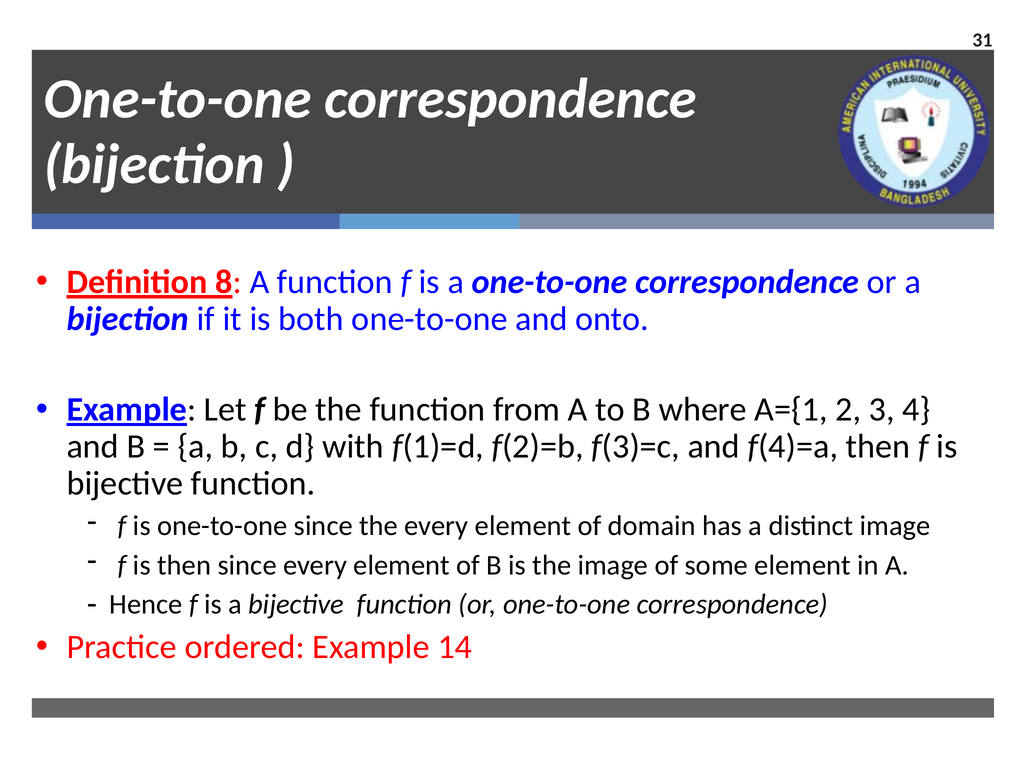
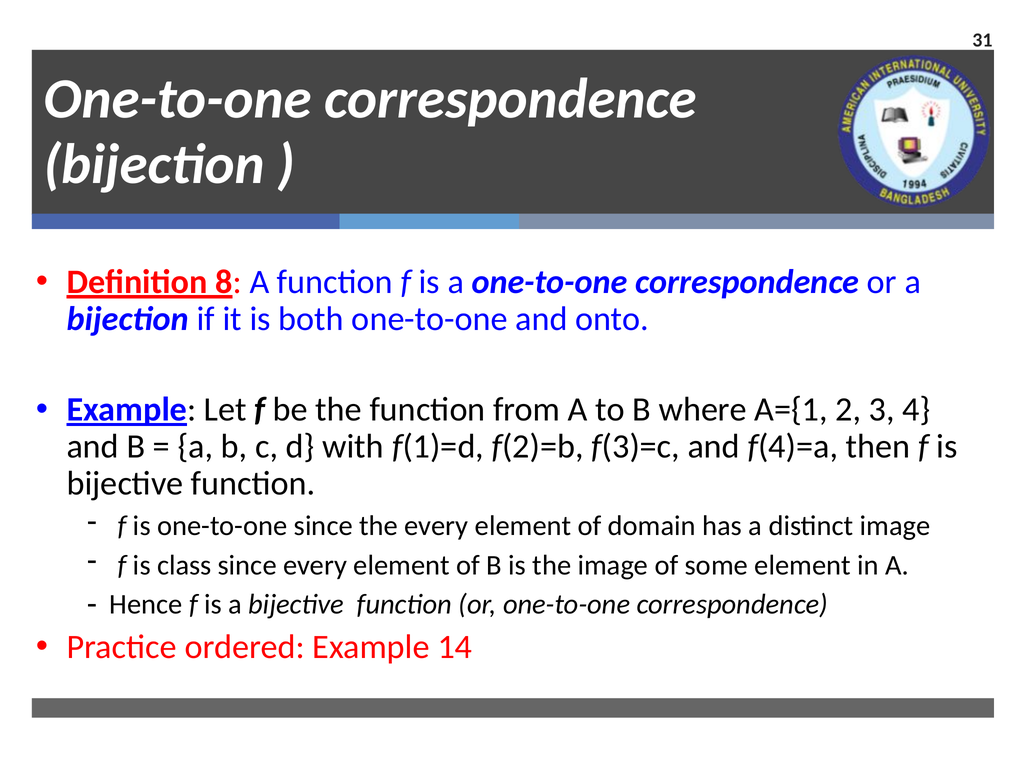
is then: then -> class
